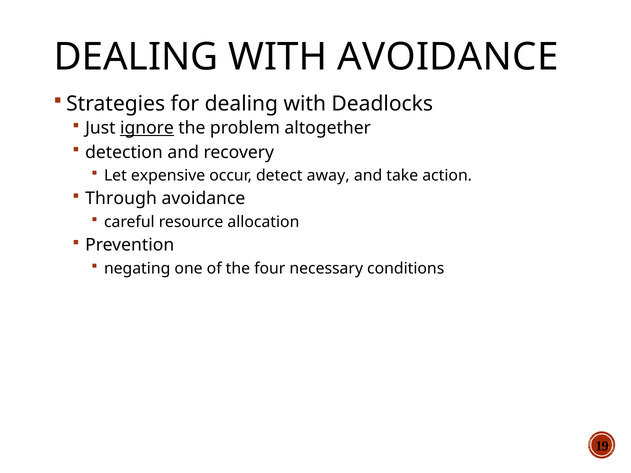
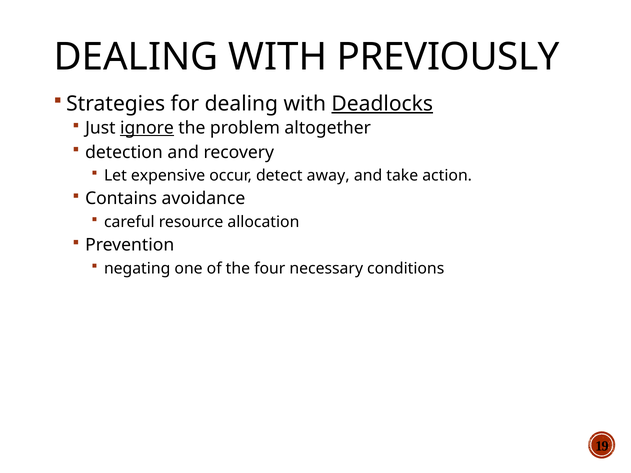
WITH AVOIDANCE: AVOIDANCE -> PREVIOUSLY
Deadlocks underline: none -> present
Through: Through -> Contains
